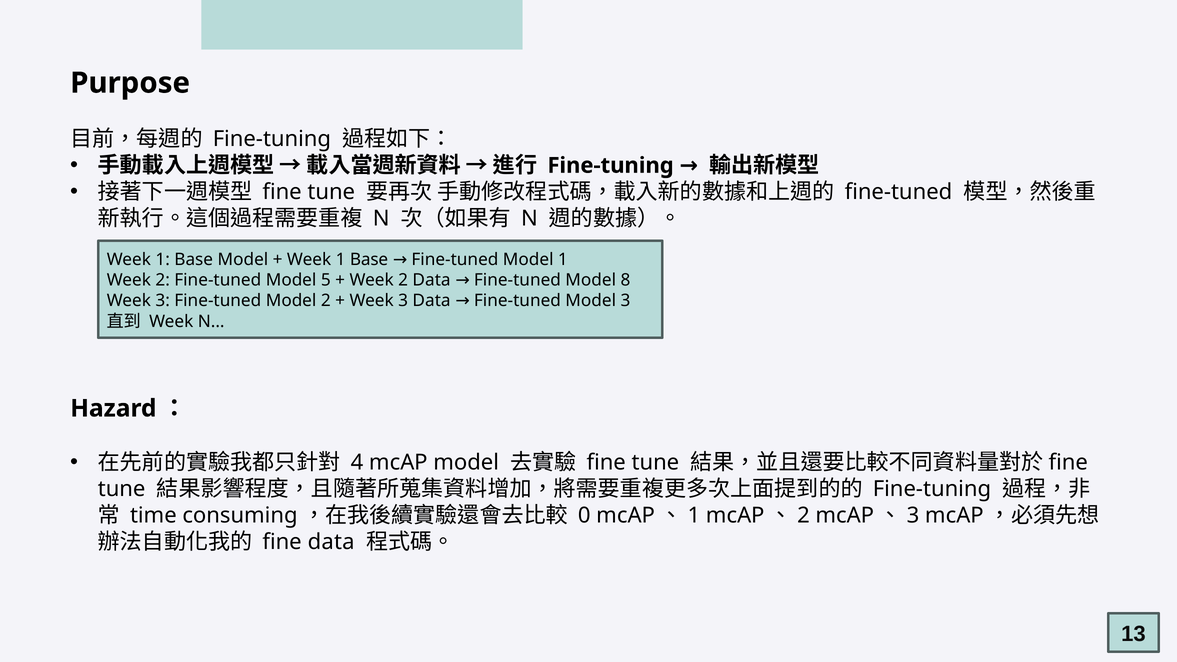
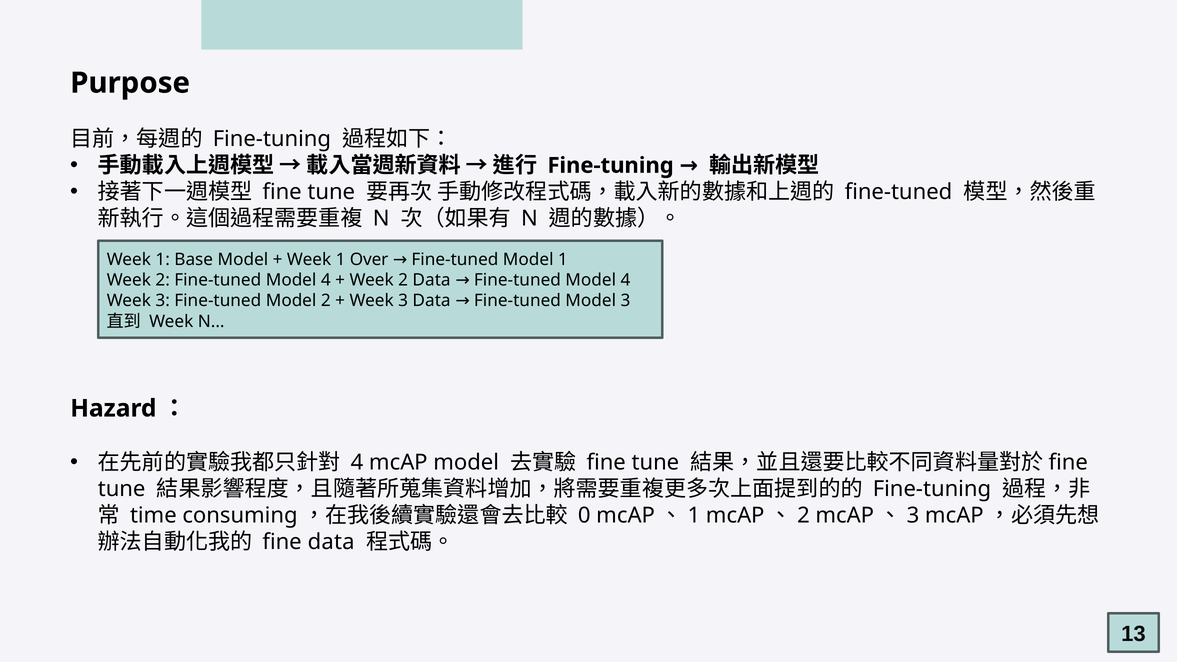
Base at (369, 260): Base -> Over
2 Fine-tuned Model 5: 5 -> 4
Data Fine-tuned Model 8: 8 -> 4
